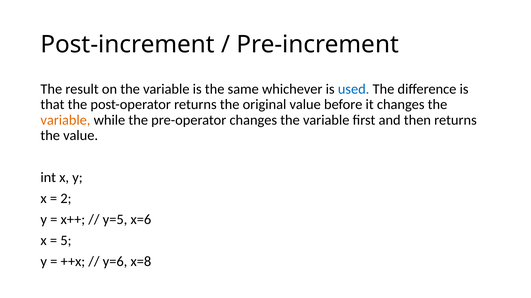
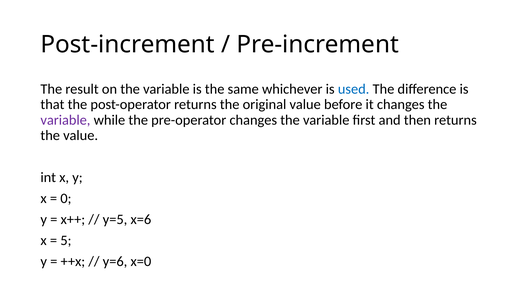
variable at (65, 120) colour: orange -> purple
2: 2 -> 0
x=8: x=8 -> x=0
